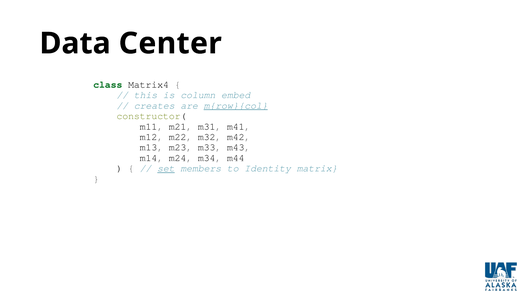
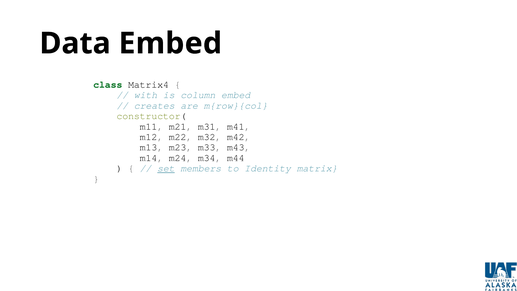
Data Center: Center -> Embed
this: this -> with
m{row}{col underline: present -> none
